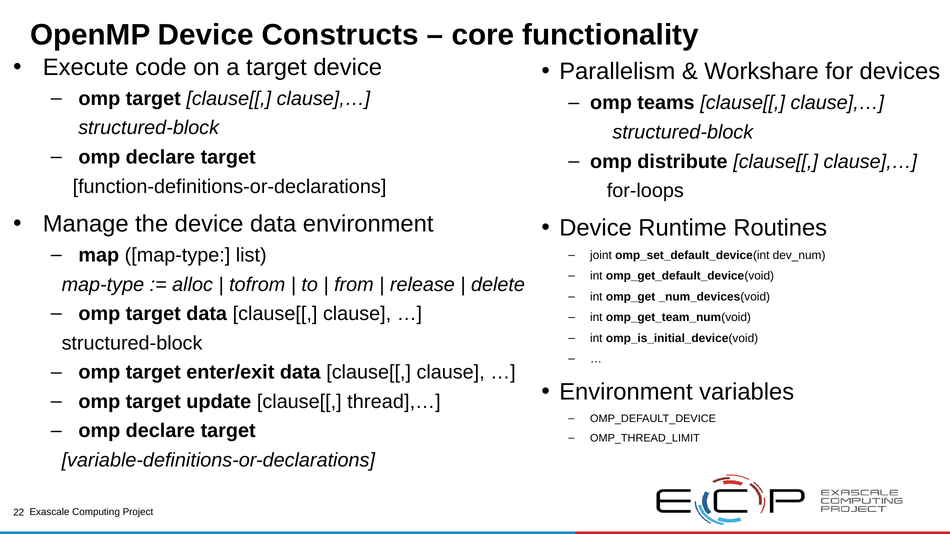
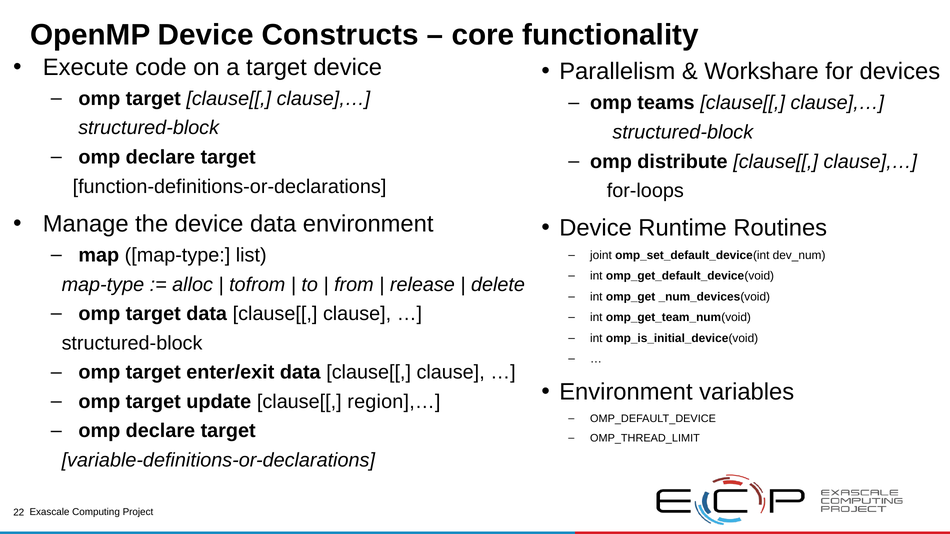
thread],…: thread],… -> region],…
